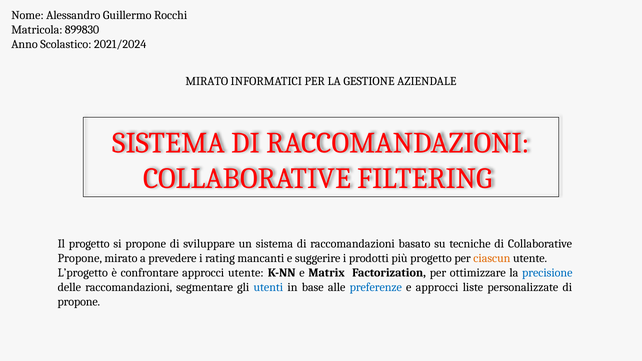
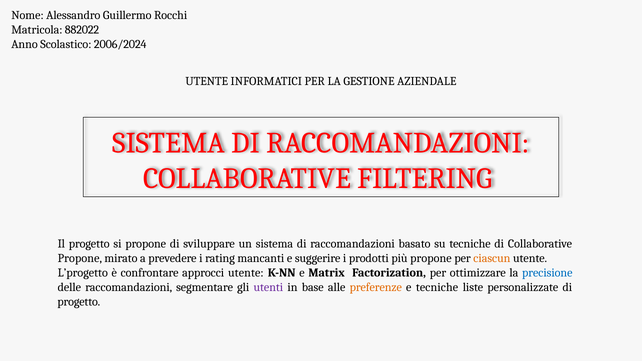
899830: 899830 -> 882022
2021/2024: 2021/2024 -> 2006/2024
MIRATO at (207, 81): MIRATO -> UTENTE
più progetto: progetto -> propone
utenti colour: blue -> purple
preferenze colour: blue -> orange
e approcci: approcci -> tecniche
propone at (79, 302): propone -> progetto
